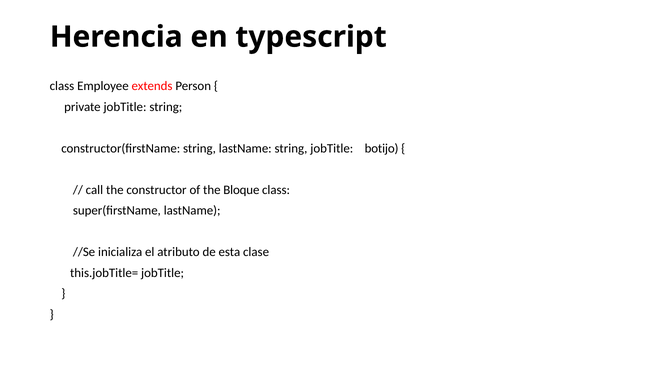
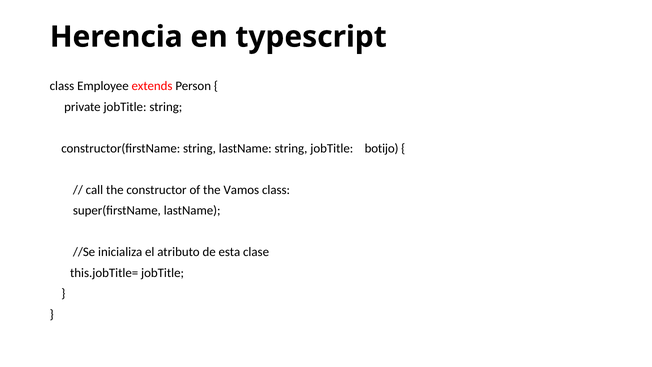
Bloque: Bloque -> Vamos
